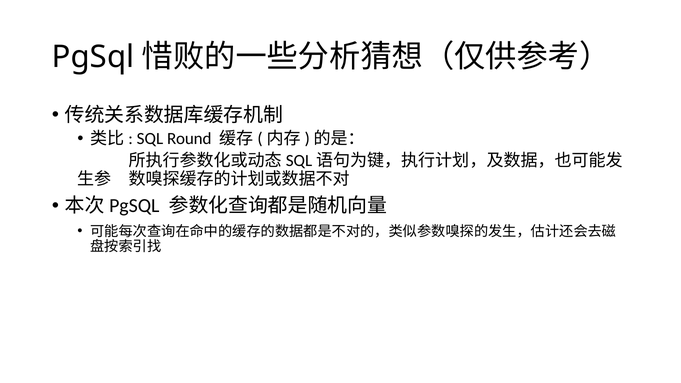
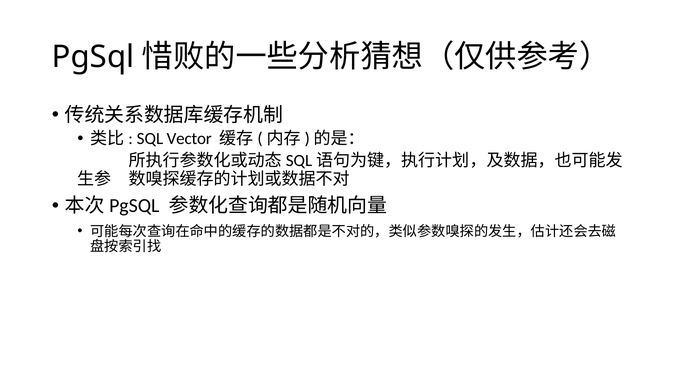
Round: Round -> Vector
